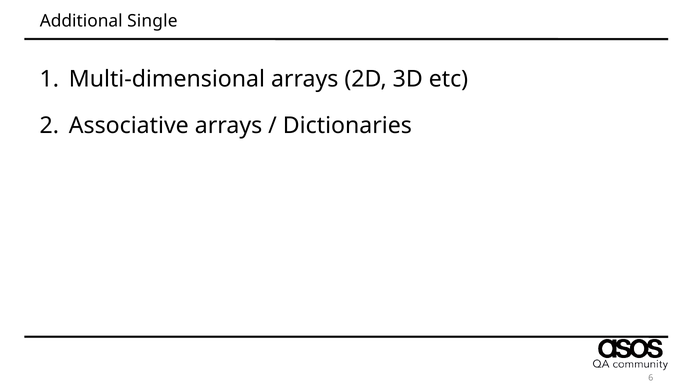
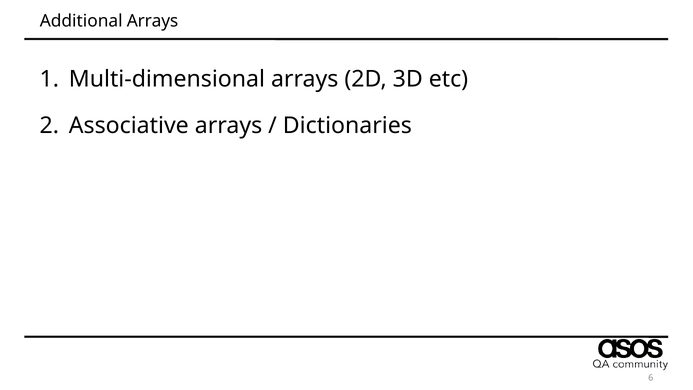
Additional Single: Single -> Arrays
